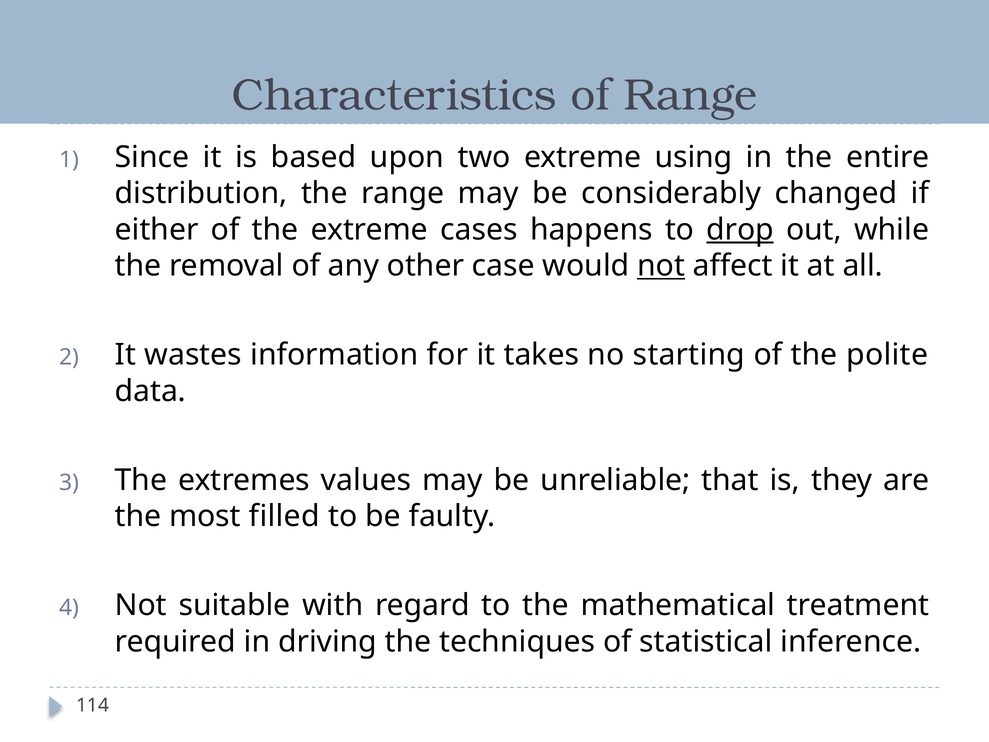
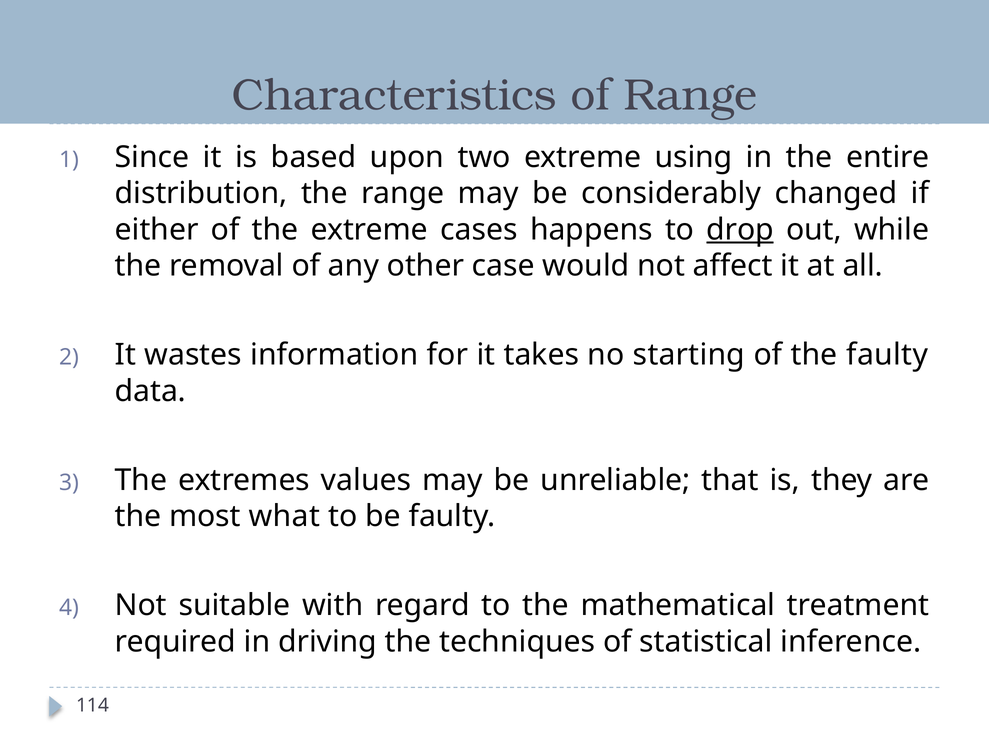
not at (661, 266) underline: present -> none
the polite: polite -> faulty
filled: filled -> what
